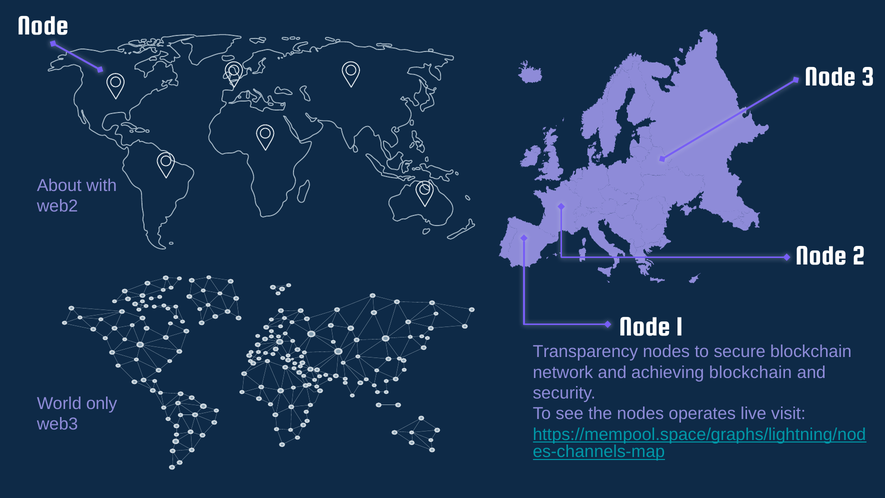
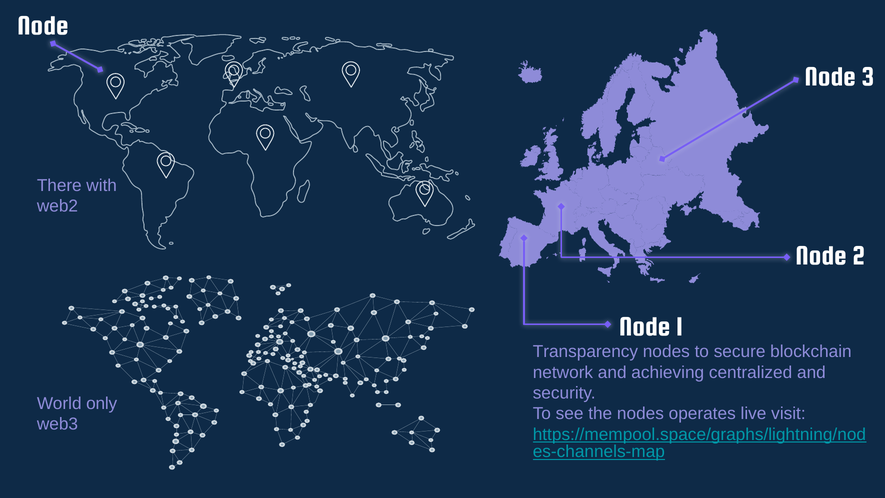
About: About -> There
achieving blockchain: blockchain -> centralized
